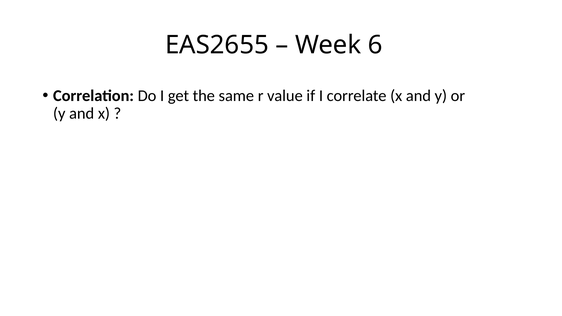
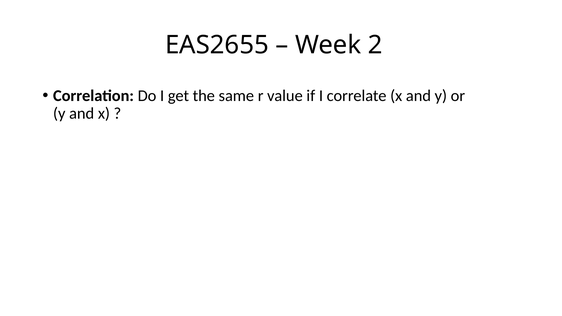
6: 6 -> 2
